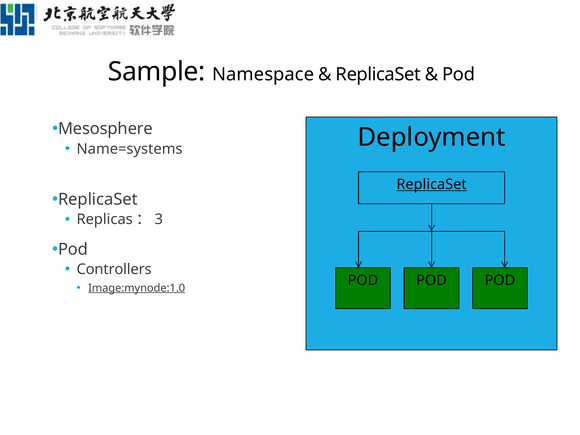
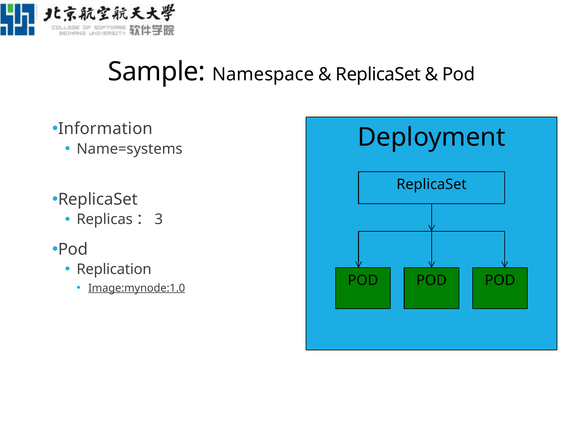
Mesosphere: Mesosphere -> Information
ReplicaSet at (432, 184) underline: present -> none
Controllers: Controllers -> Replication
